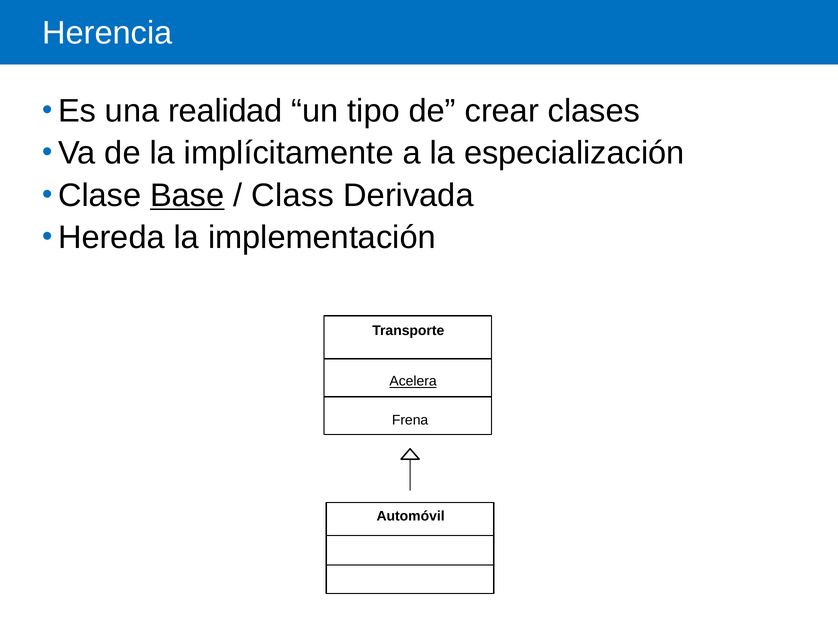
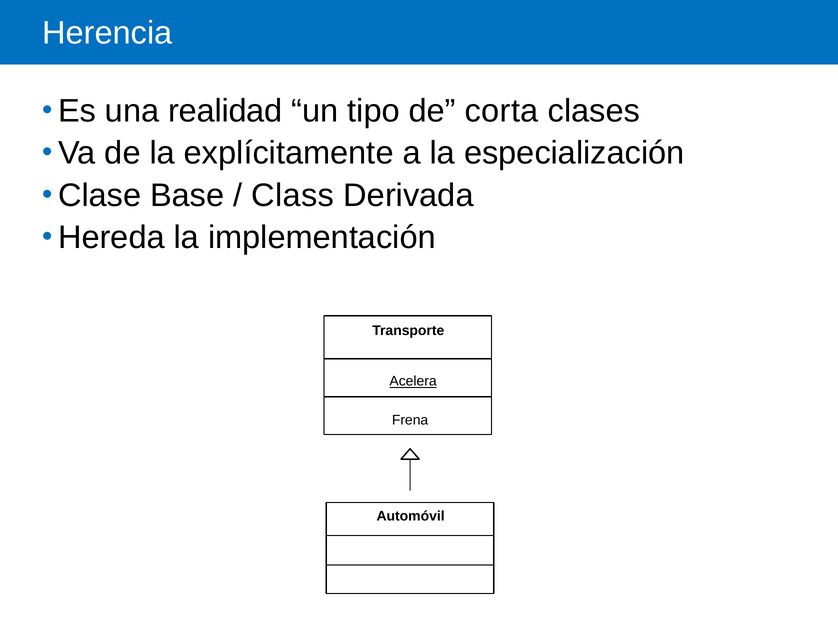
crear: crear -> corta
implícitamente: implícitamente -> explícitamente
Base underline: present -> none
